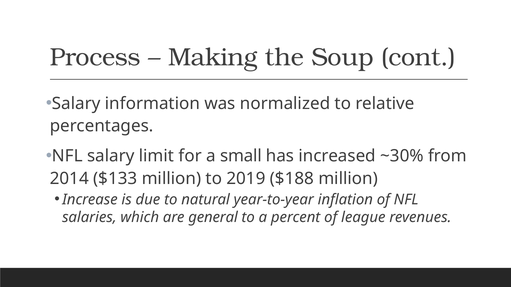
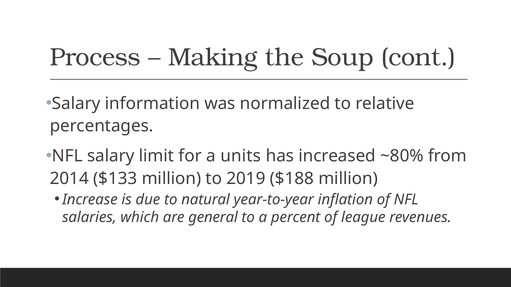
small: small -> units
~30%: ~30% -> ~80%
